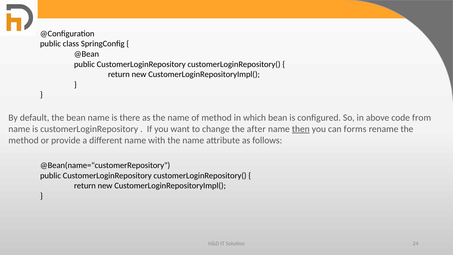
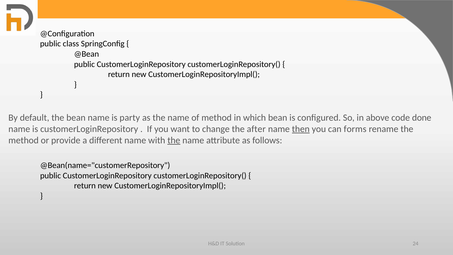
there: there -> party
from: from -> done
the at (174, 140) underline: none -> present
